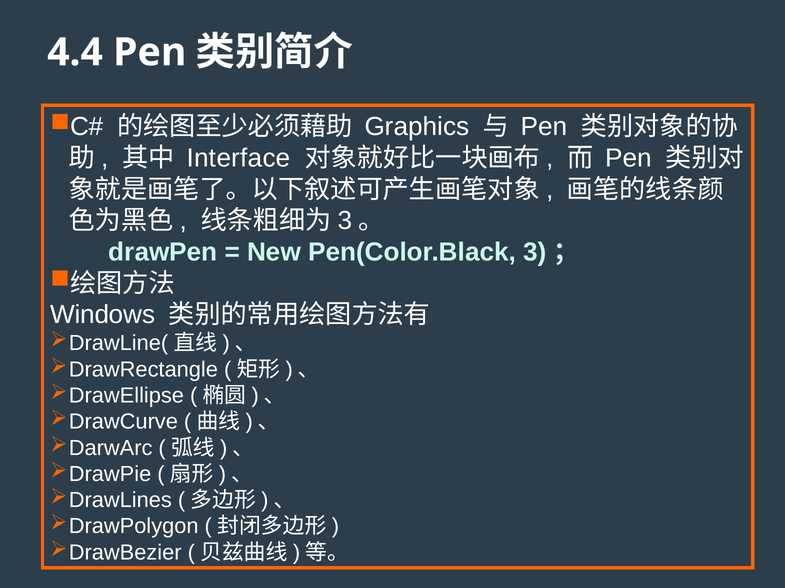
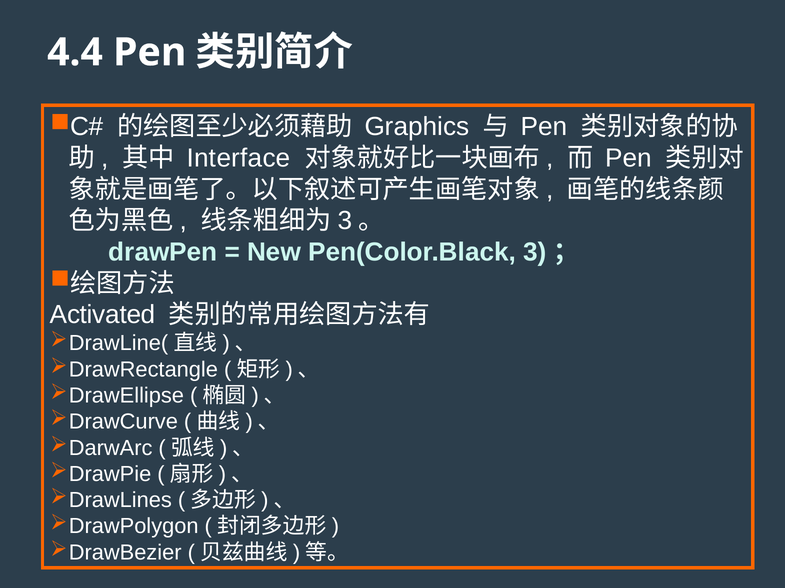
Windows: Windows -> Activated
